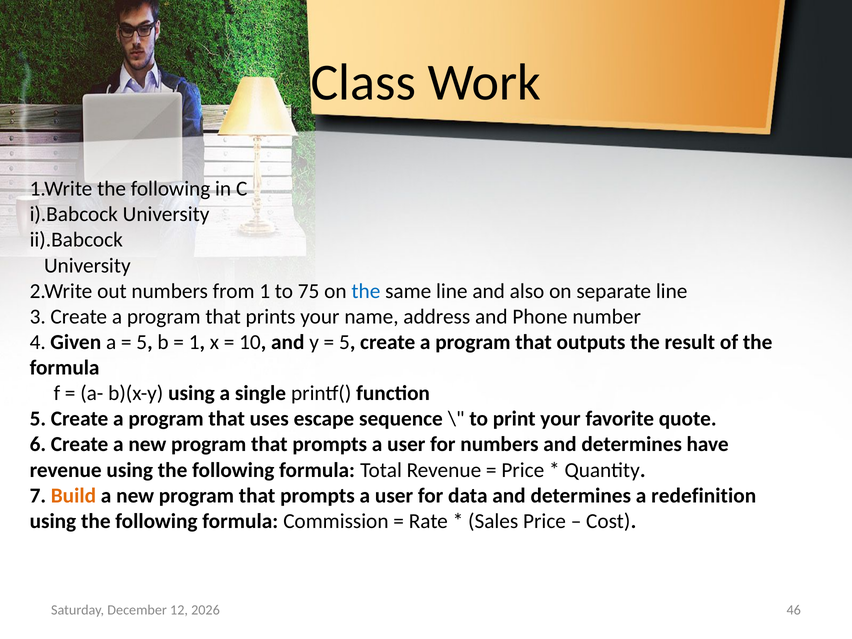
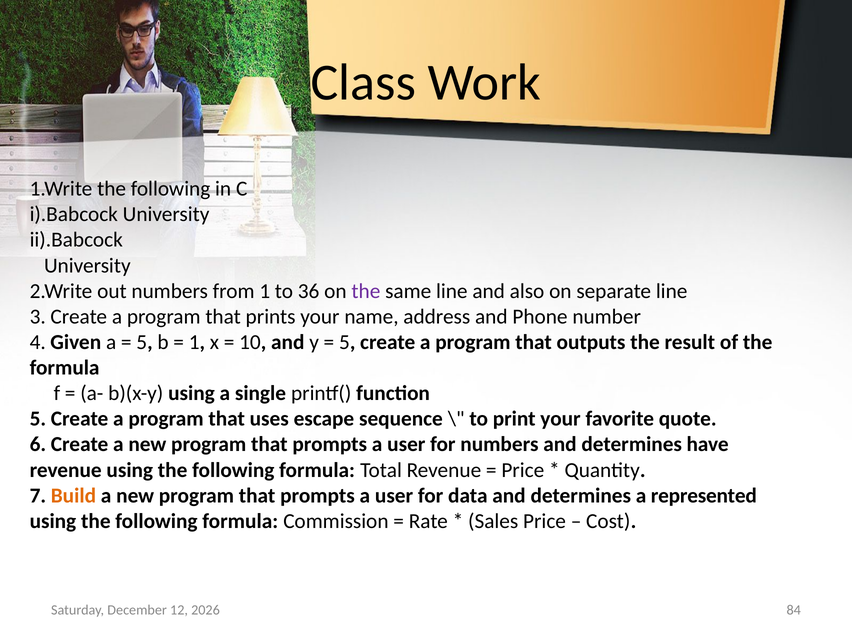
75: 75 -> 36
the at (366, 291) colour: blue -> purple
redefinition: redefinition -> represented
46: 46 -> 84
